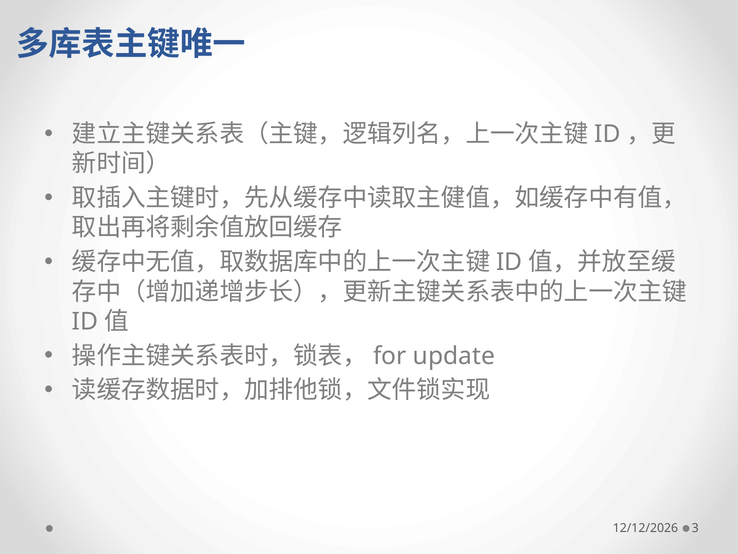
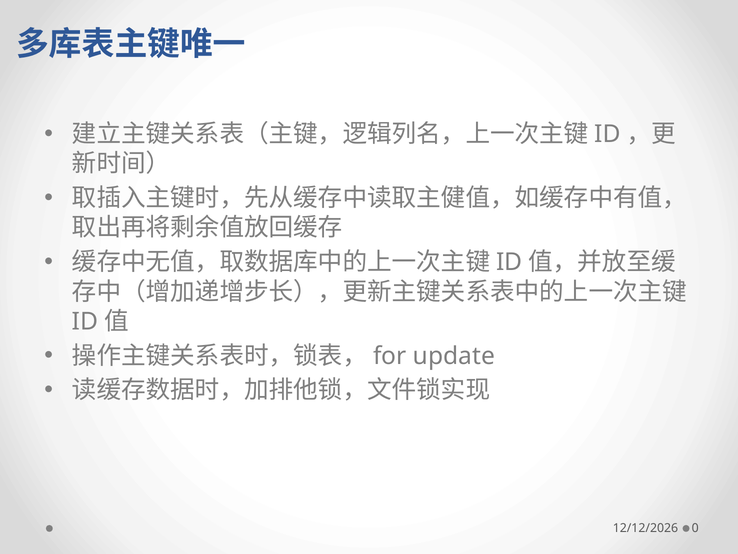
3: 3 -> 0
